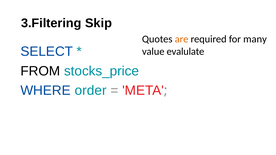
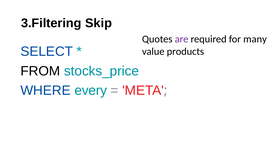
are colour: orange -> purple
evalulate: evalulate -> products
order: order -> every
